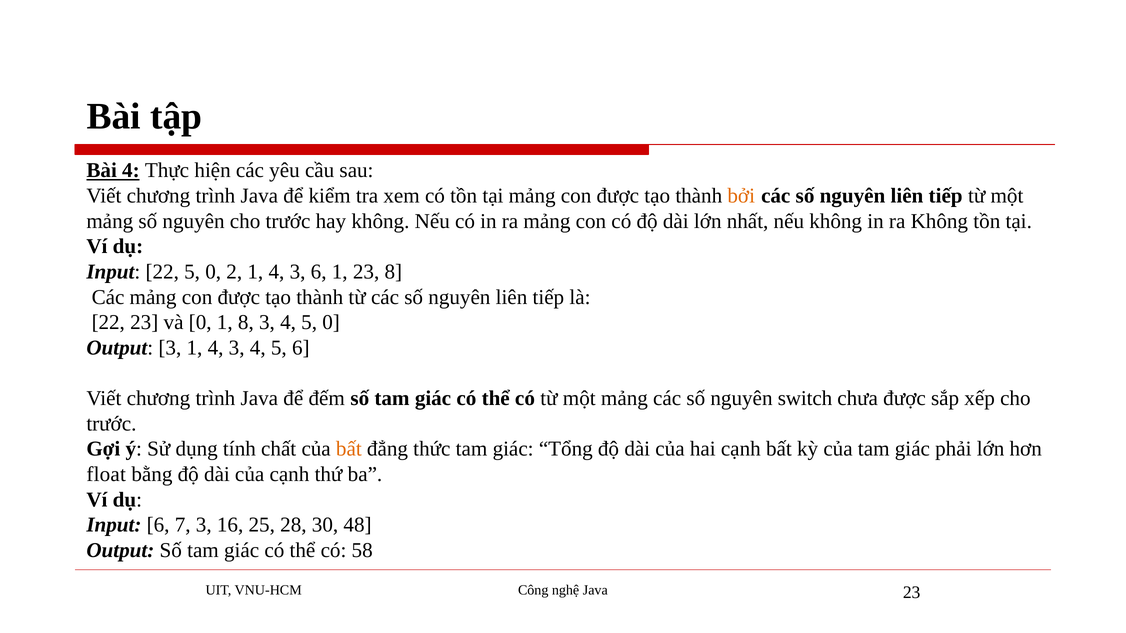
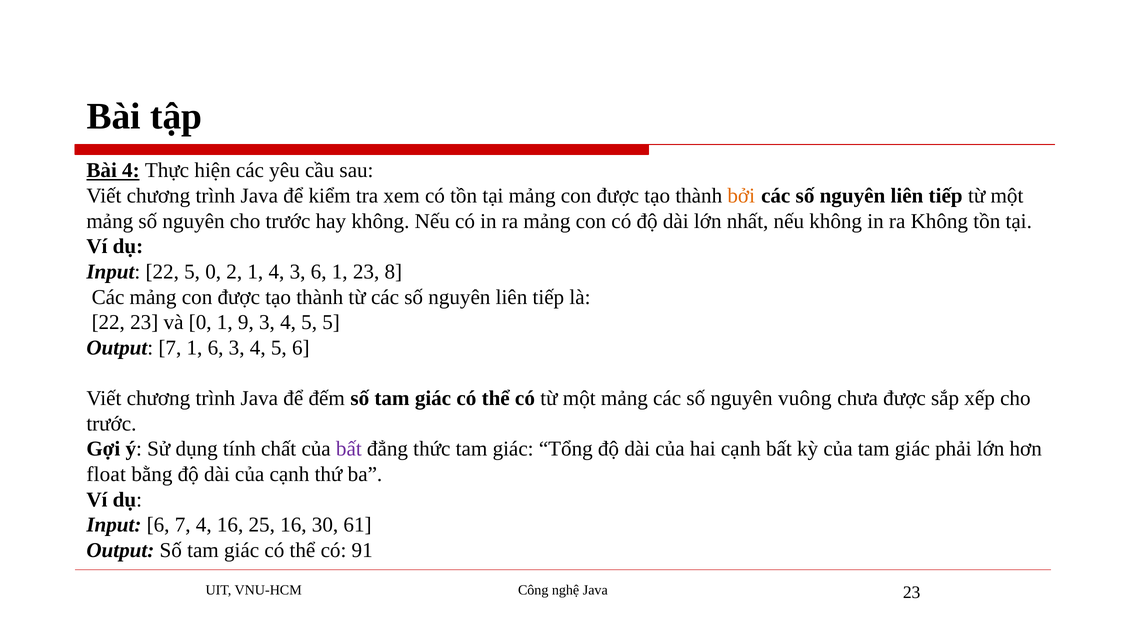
1 8: 8 -> 9
4 5 0: 0 -> 5
Output 3: 3 -> 7
4 at (216, 348): 4 -> 6
switch: switch -> vuông
bất at (349, 449) colour: orange -> purple
7 3: 3 -> 4
25 28: 28 -> 16
48: 48 -> 61
58: 58 -> 91
